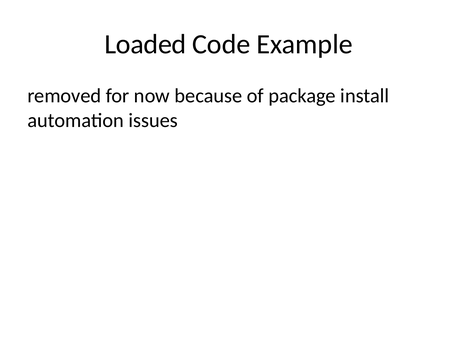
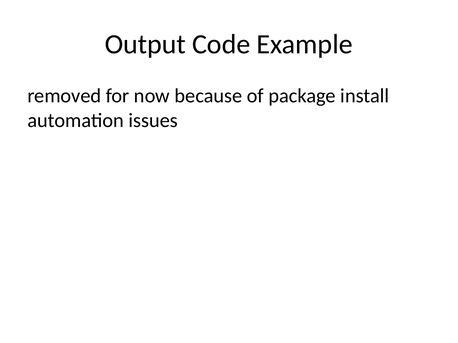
Loaded: Loaded -> Output
